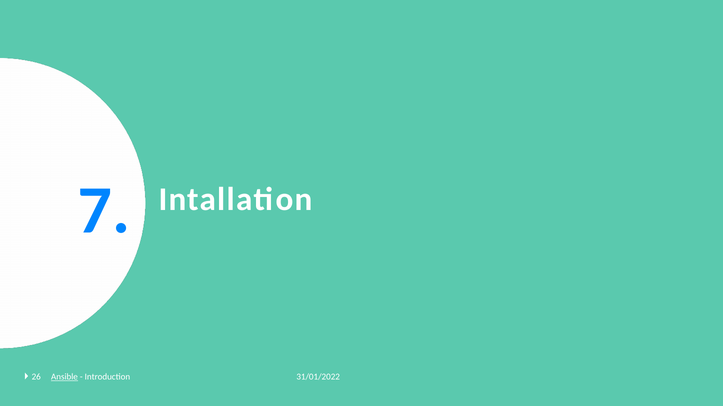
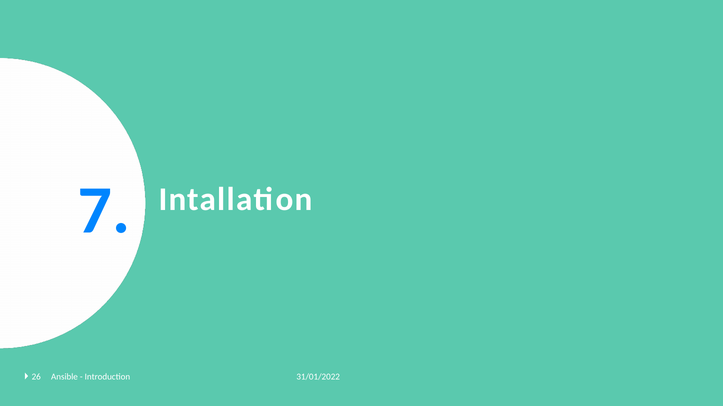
Ansible underline: present -> none
